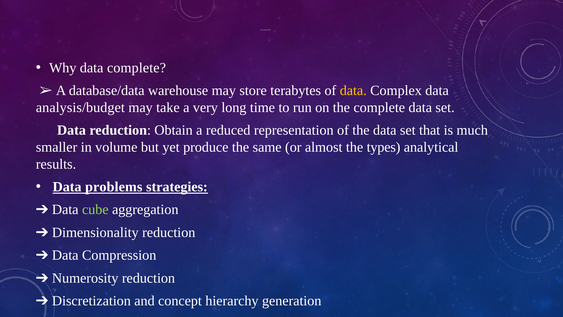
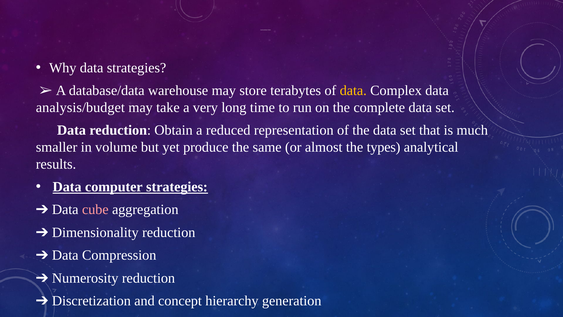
data complete: complete -> strategies
problems: problems -> computer
cube colour: light green -> pink
